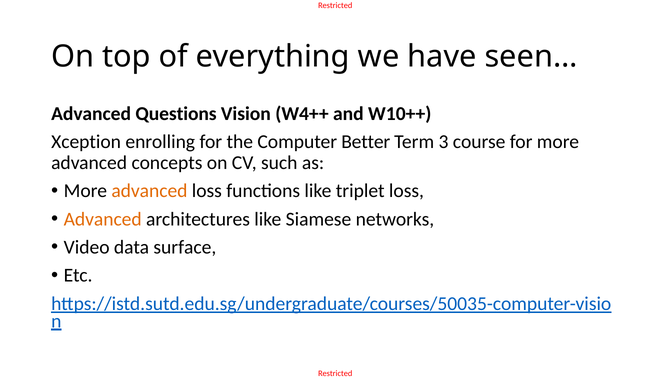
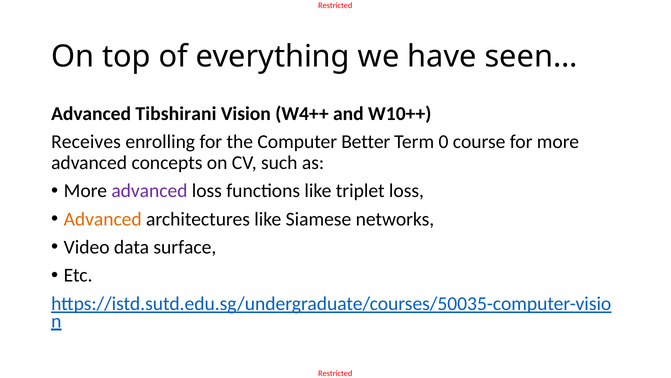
Questions: Questions -> Tibshirani
Xception: Xception -> Receives
3: 3 -> 0
advanced at (149, 191) colour: orange -> purple
